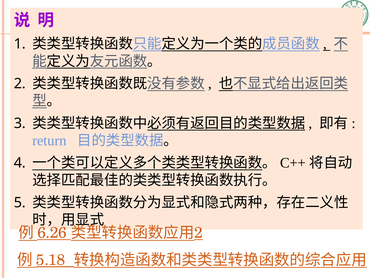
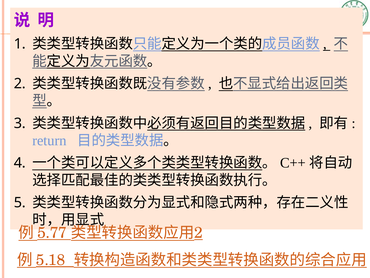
6.26: 6.26 -> 5.77
